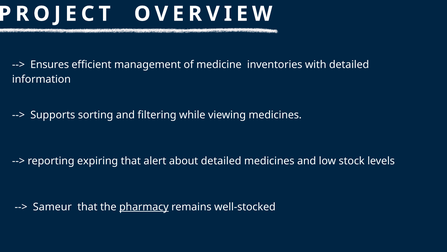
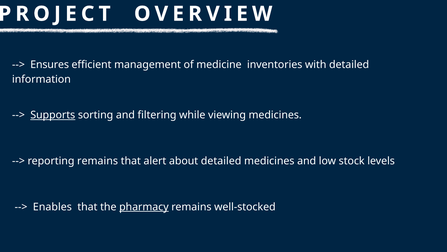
Supports underline: none -> present
reporting expiring: expiring -> remains
Sameur: Sameur -> Enables
